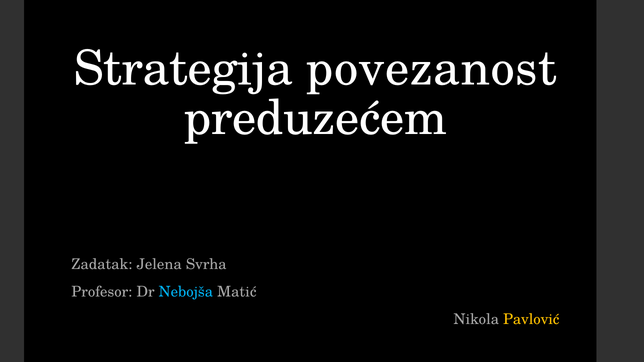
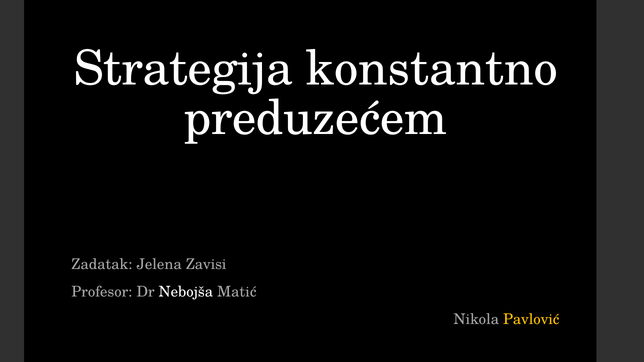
povezanost: povezanost -> konstantno
Svrha: Svrha -> Zavisi
Nebojša colour: light blue -> white
